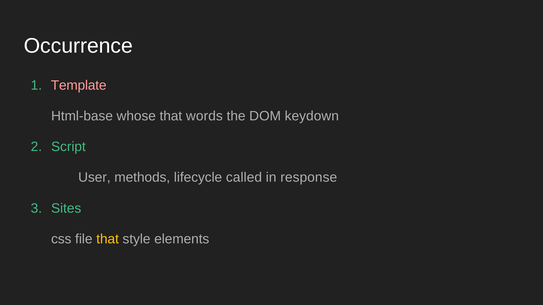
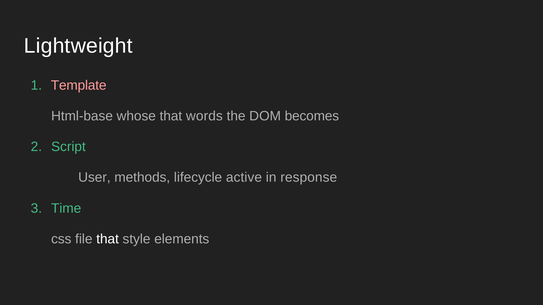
Occurrence: Occurrence -> Lightweight
keydown: keydown -> becomes
called: called -> active
Sites: Sites -> Time
that at (108, 239) colour: yellow -> white
